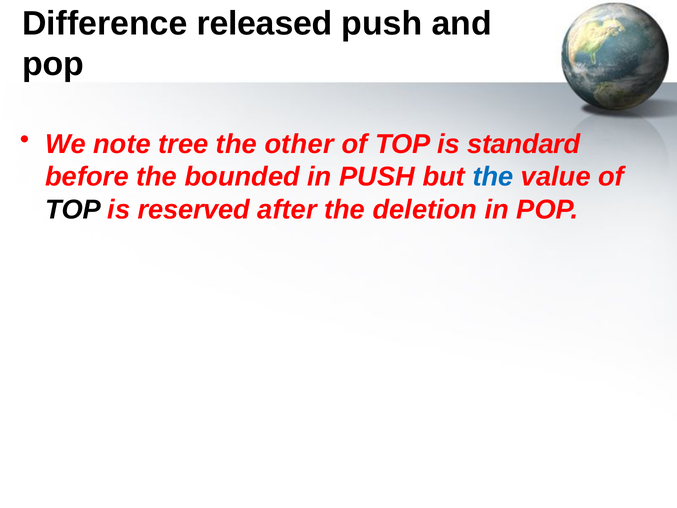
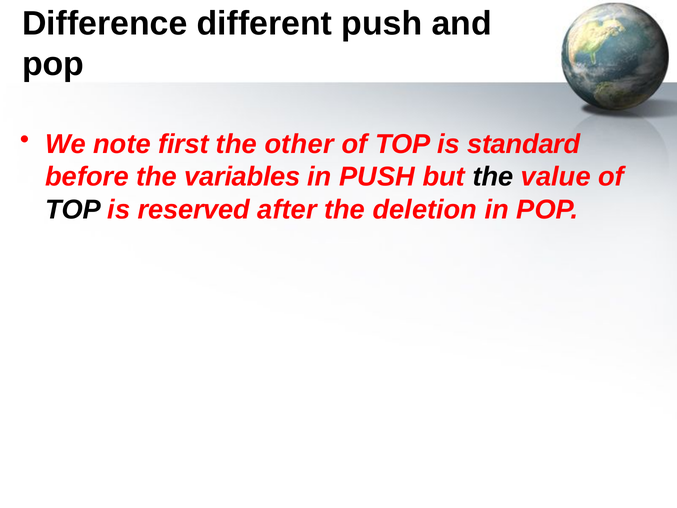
released: released -> different
tree: tree -> first
bounded: bounded -> variables
the at (493, 177) colour: blue -> black
